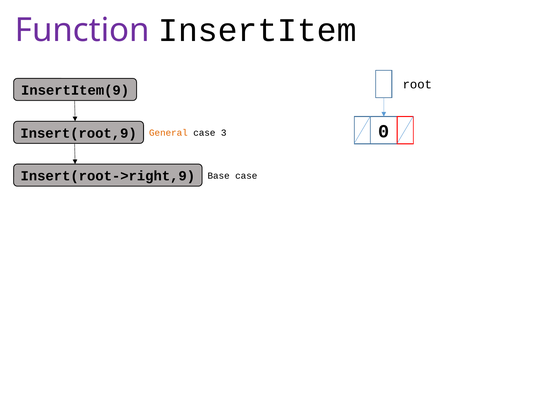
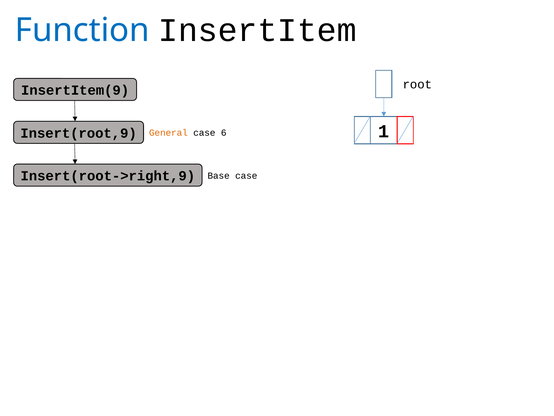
Function colour: purple -> blue
0: 0 -> 1
3: 3 -> 6
